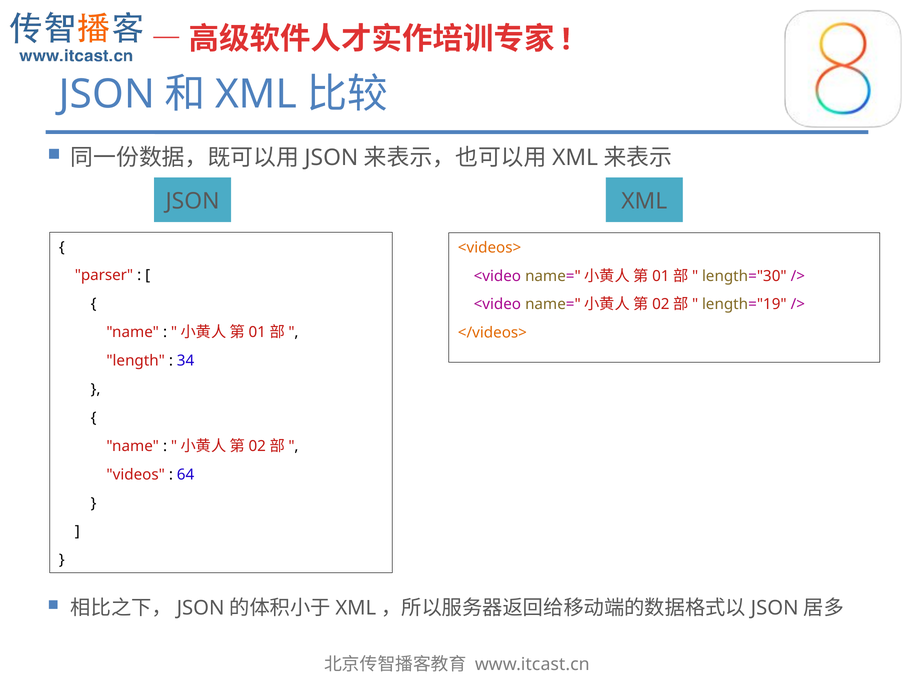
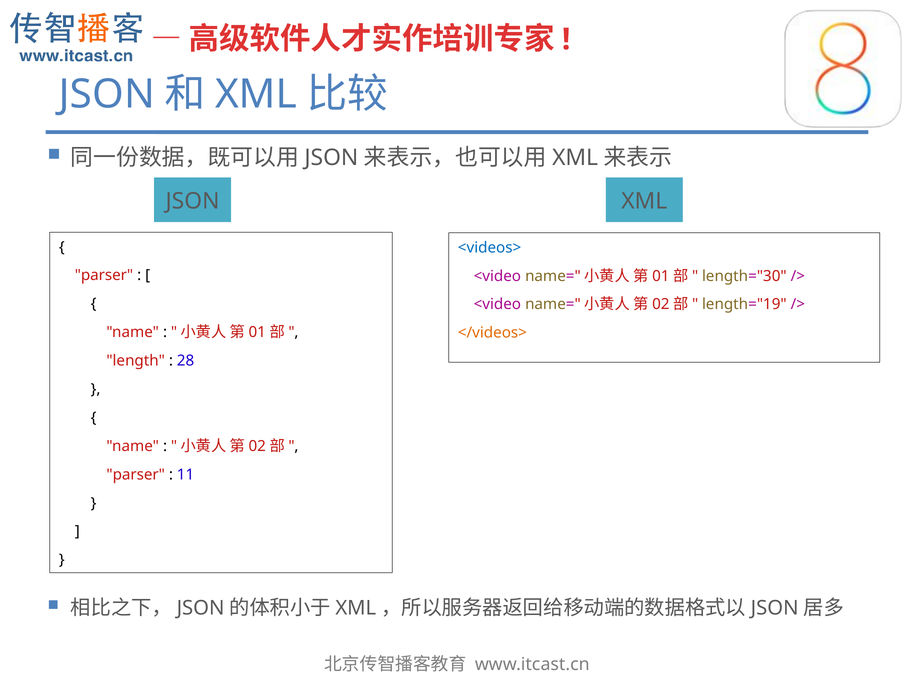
<videos> colour: orange -> blue
34: 34 -> 28
videos at (136, 474): videos -> parser
64: 64 -> 11
